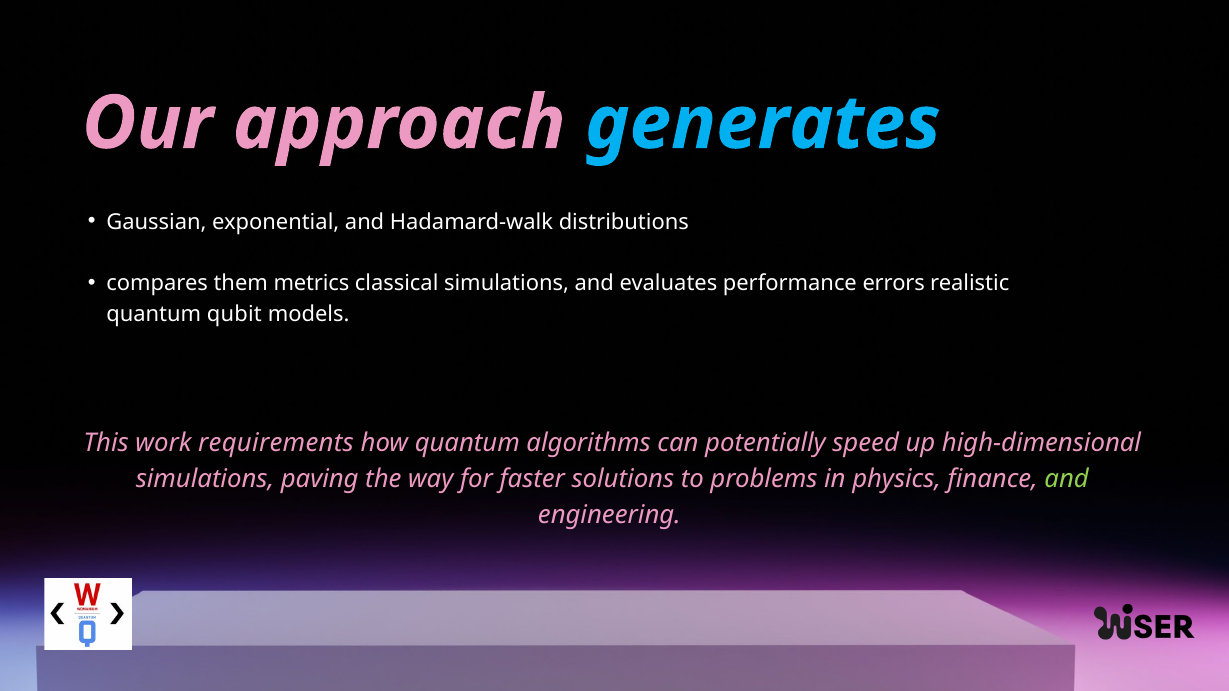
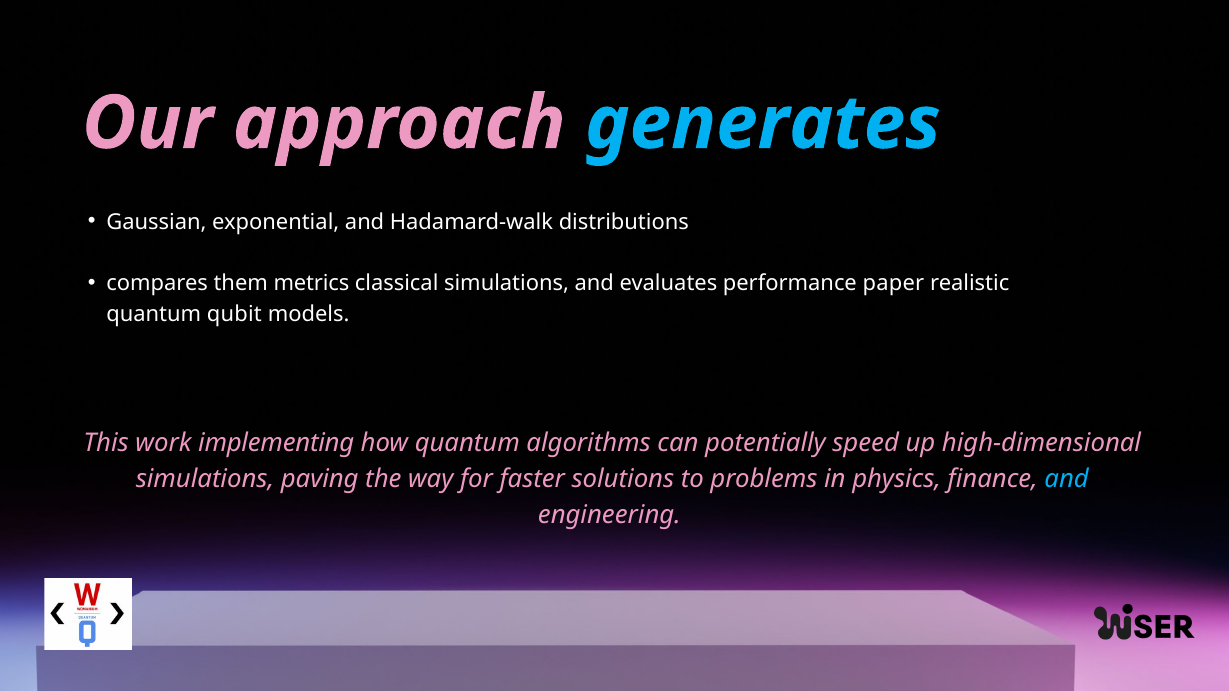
errors: errors -> paper
requirements: requirements -> implementing
and at (1067, 479) colour: light green -> light blue
